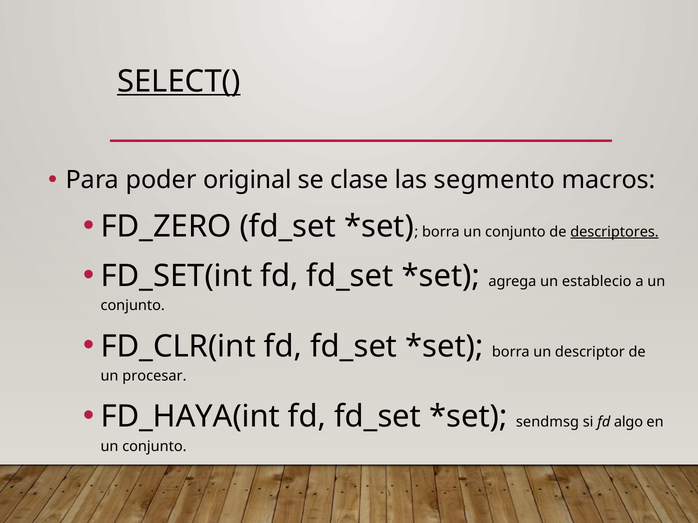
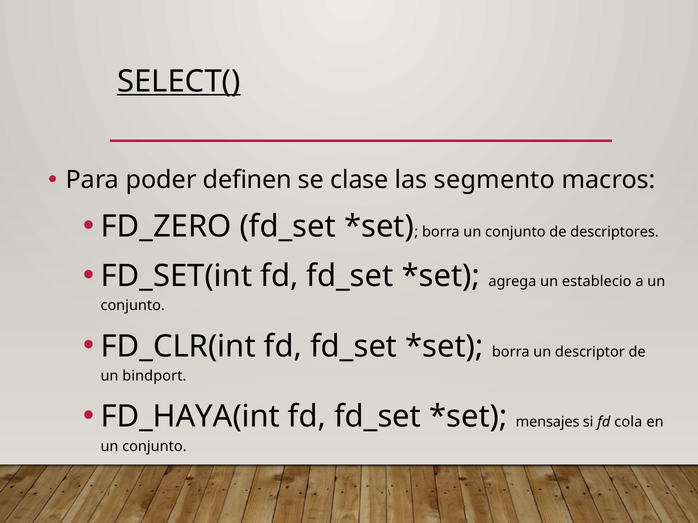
original: original -> definen
descriptores underline: present -> none
procesar: procesar -> bindport
sendmsg: sendmsg -> mensajes
algo: algo -> cola
